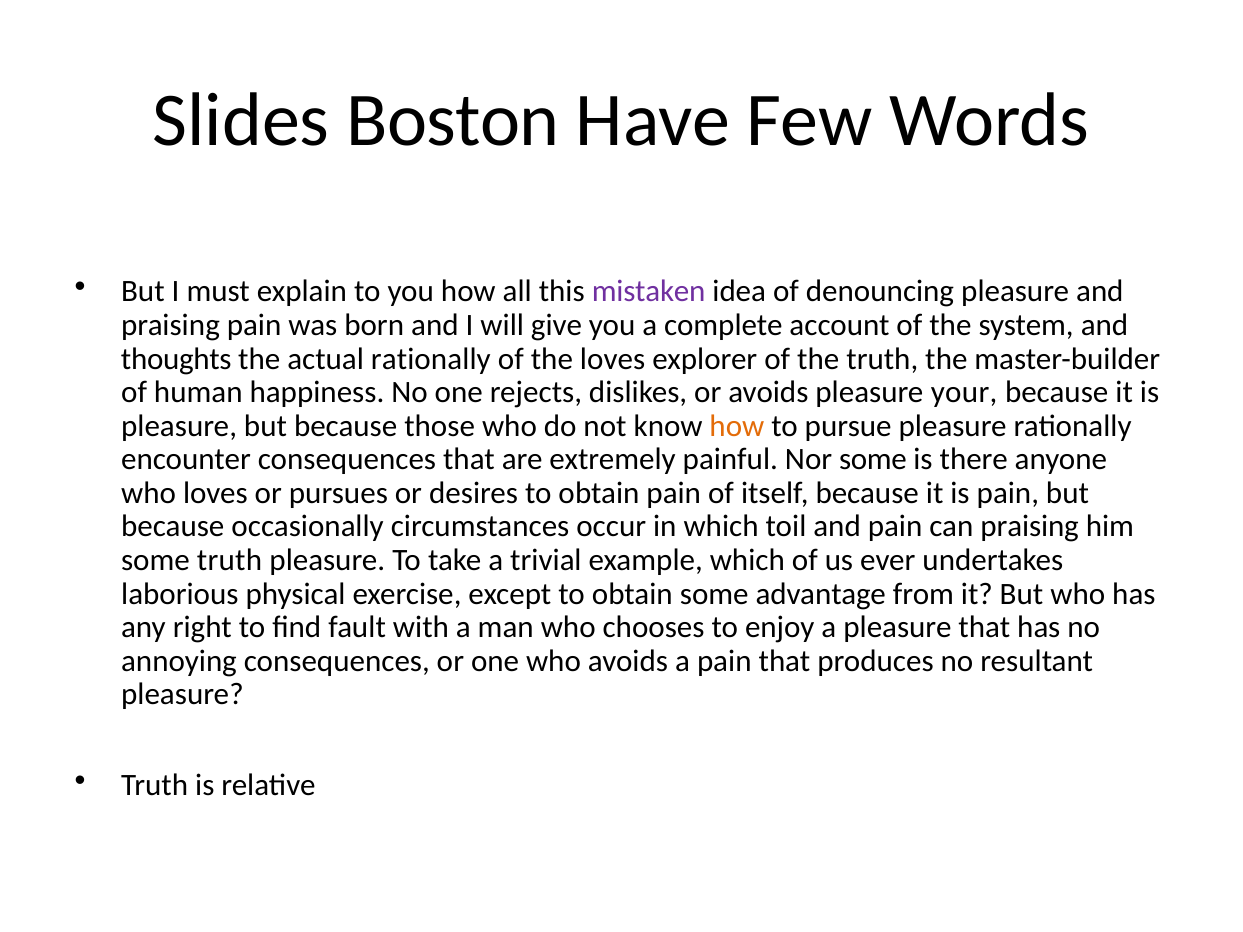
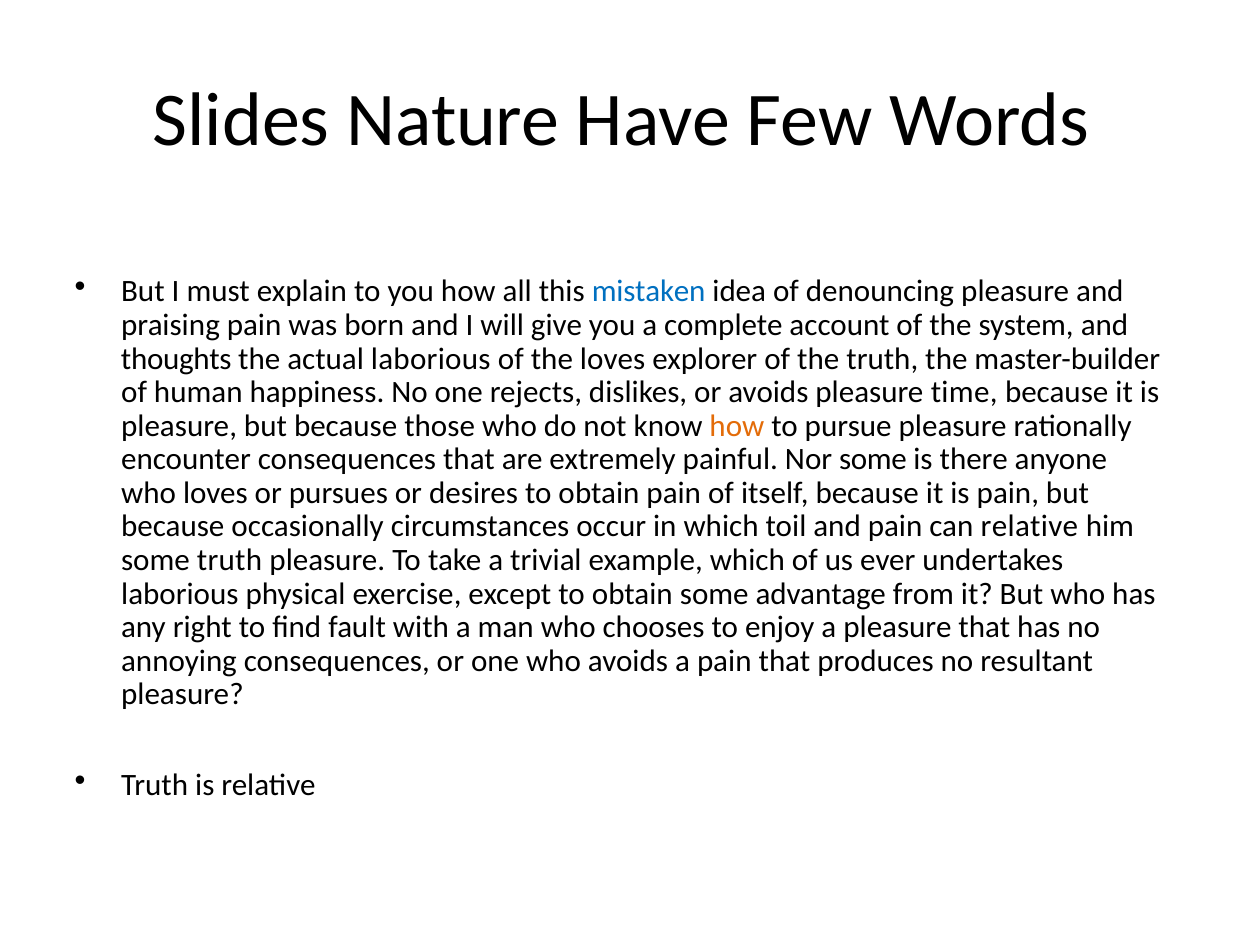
Boston: Boston -> Nature
mistaken colour: purple -> blue
actual rationally: rationally -> laborious
your: your -> time
can praising: praising -> relative
